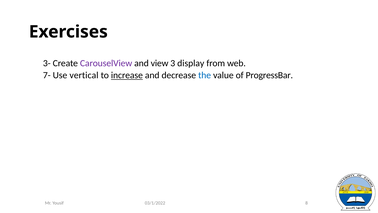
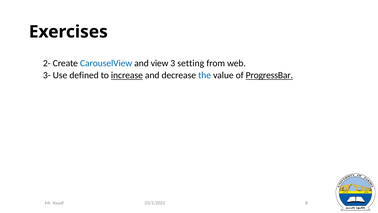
3-: 3- -> 2-
CarouselView colour: purple -> blue
display: display -> setting
7-: 7- -> 3-
vertical: vertical -> defined
ProgressBar underline: none -> present
